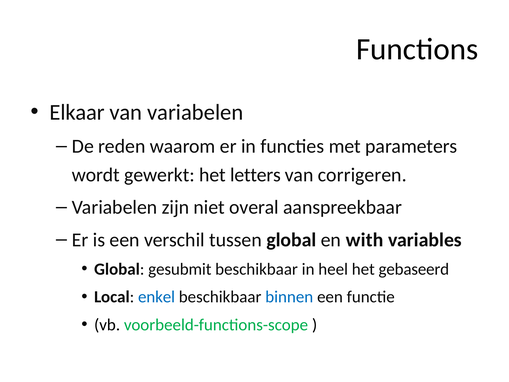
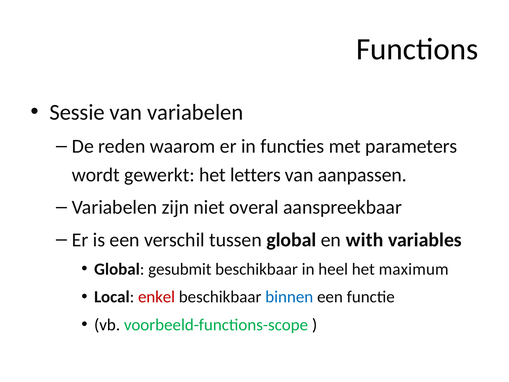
Elkaar: Elkaar -> Sessie
corrigeren: corrigeren -> aanpassen
gebaseerd: gebaseerd -> maximum
enkel colour: blue -> red
